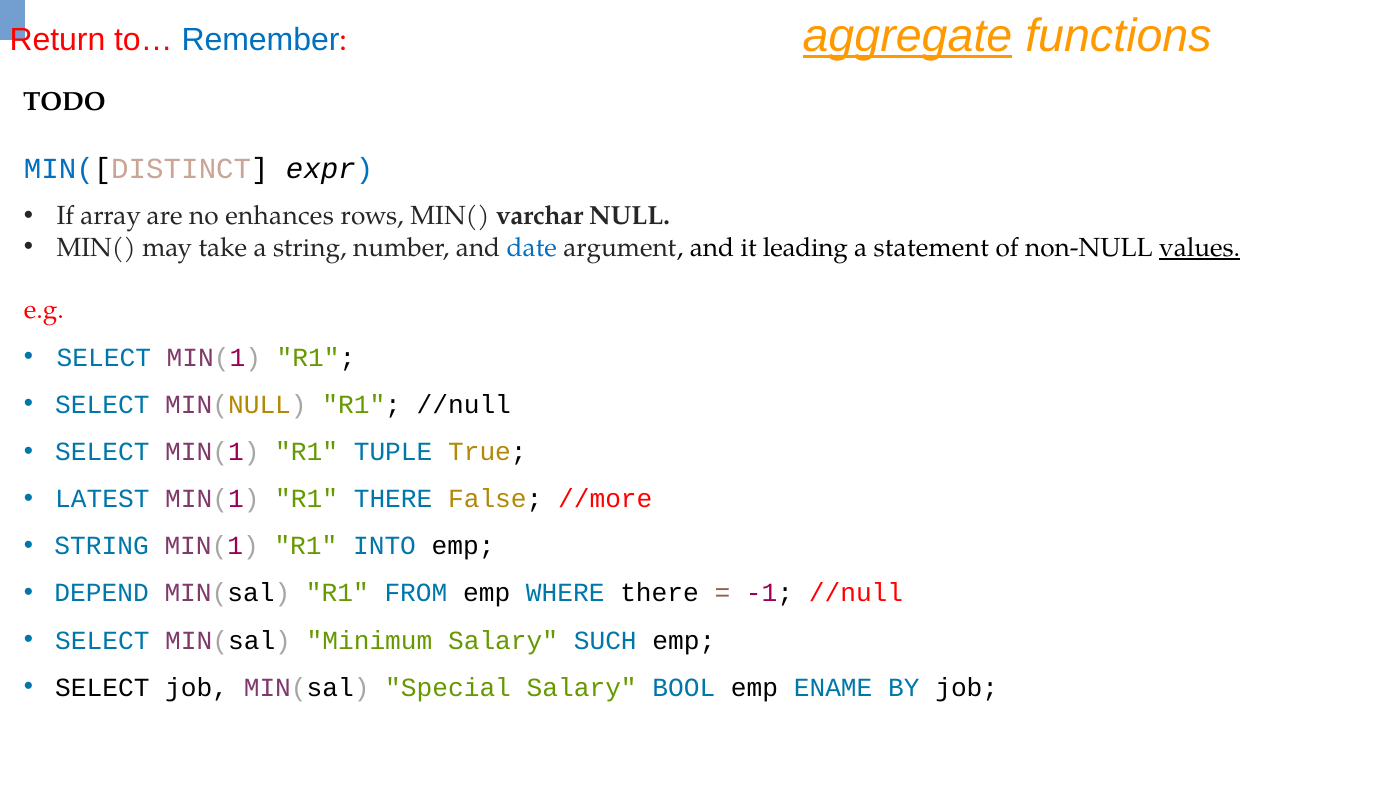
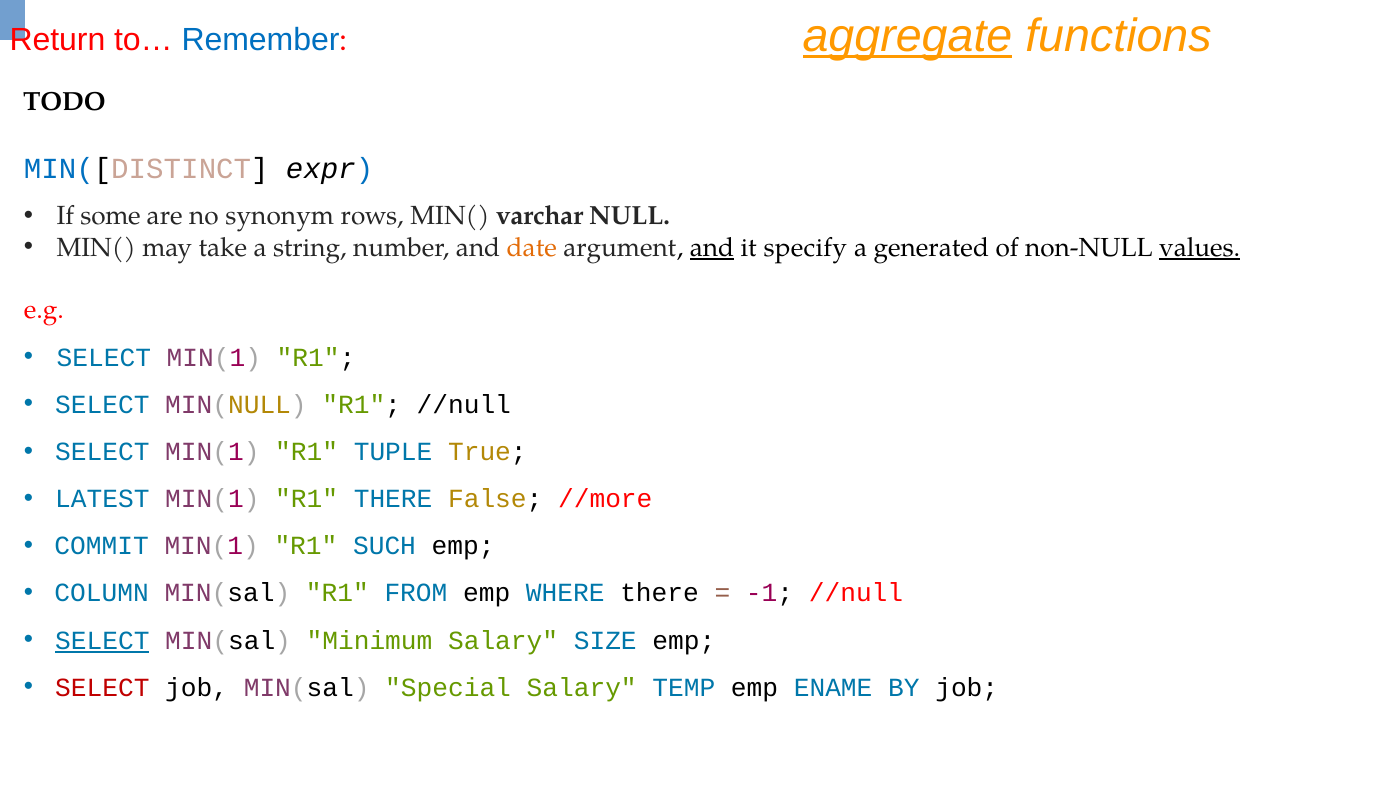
array: array -> some
enhances: enhances -> synonym
date colour: blue -> orange
and at (712, 247) underline: none -> present
leading: leading -> specify
statement: statement -> generated
STRING at (102, 546): STRING -> COMMIT
INTO: INTO -> SUCH
DEPEND: DEPEND -> COLUMN
SELECT at (102, 640) underline: none -> present
SUCH: SUCH -> SIZE
SELECT at (102, 687) colour: black -> red
BOOL: BOOL -> TEMP
